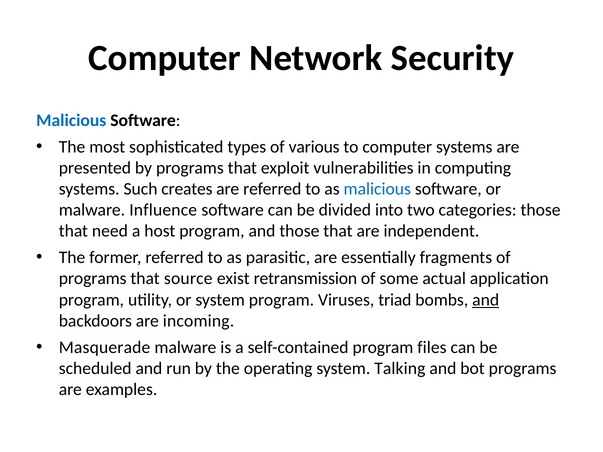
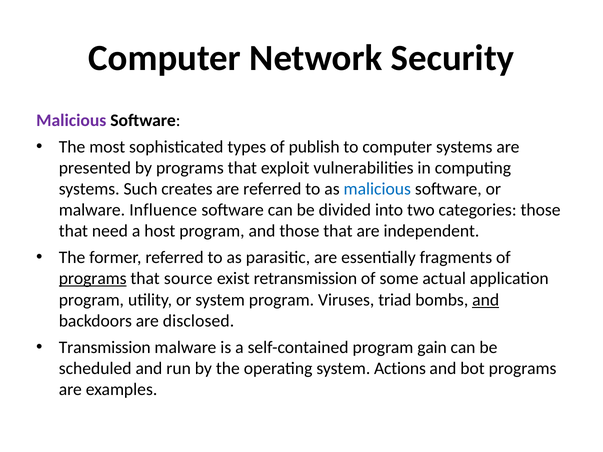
Malicious at (71, 120) colour: blue -> purple
various: various -> publish
programs at (93, 279) underline: none -> present
incoming: incoming -> disclosed
Masquerade: Masquerade -> Transmission
files: files -> gain
Talking: Talking -> Actions
